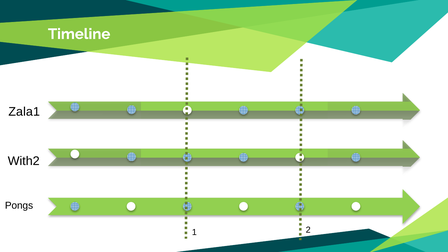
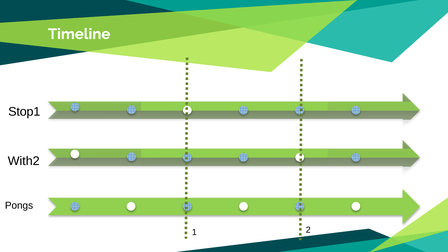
Zala1: Zala1 -> Stop1
